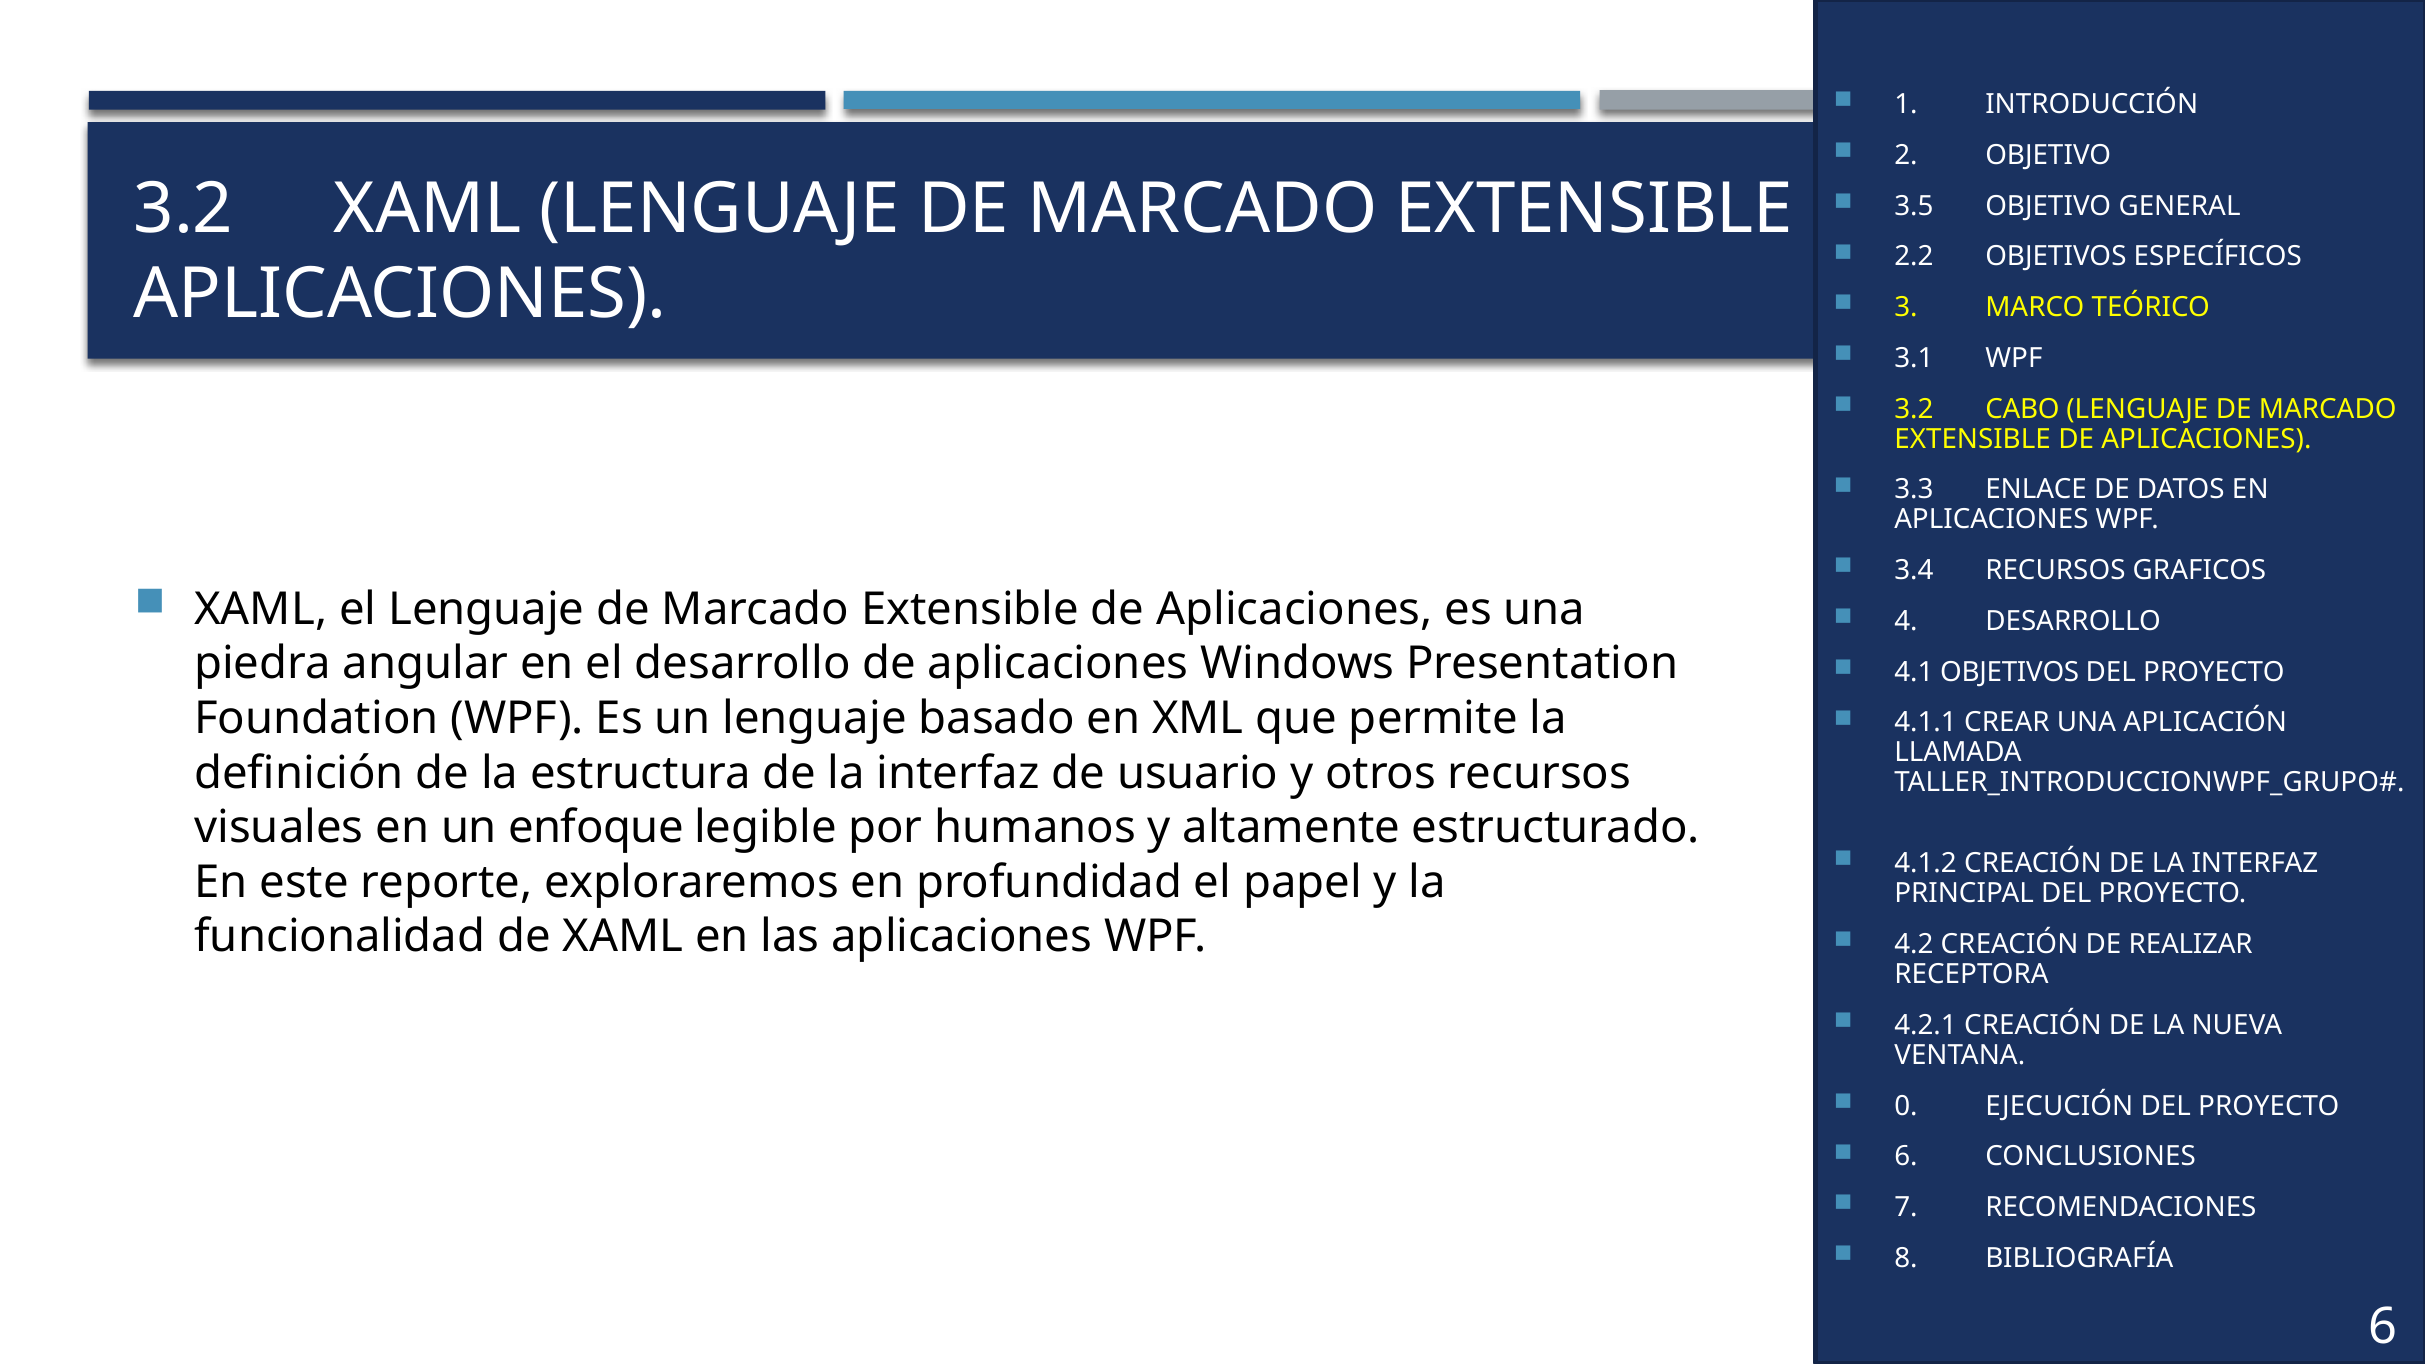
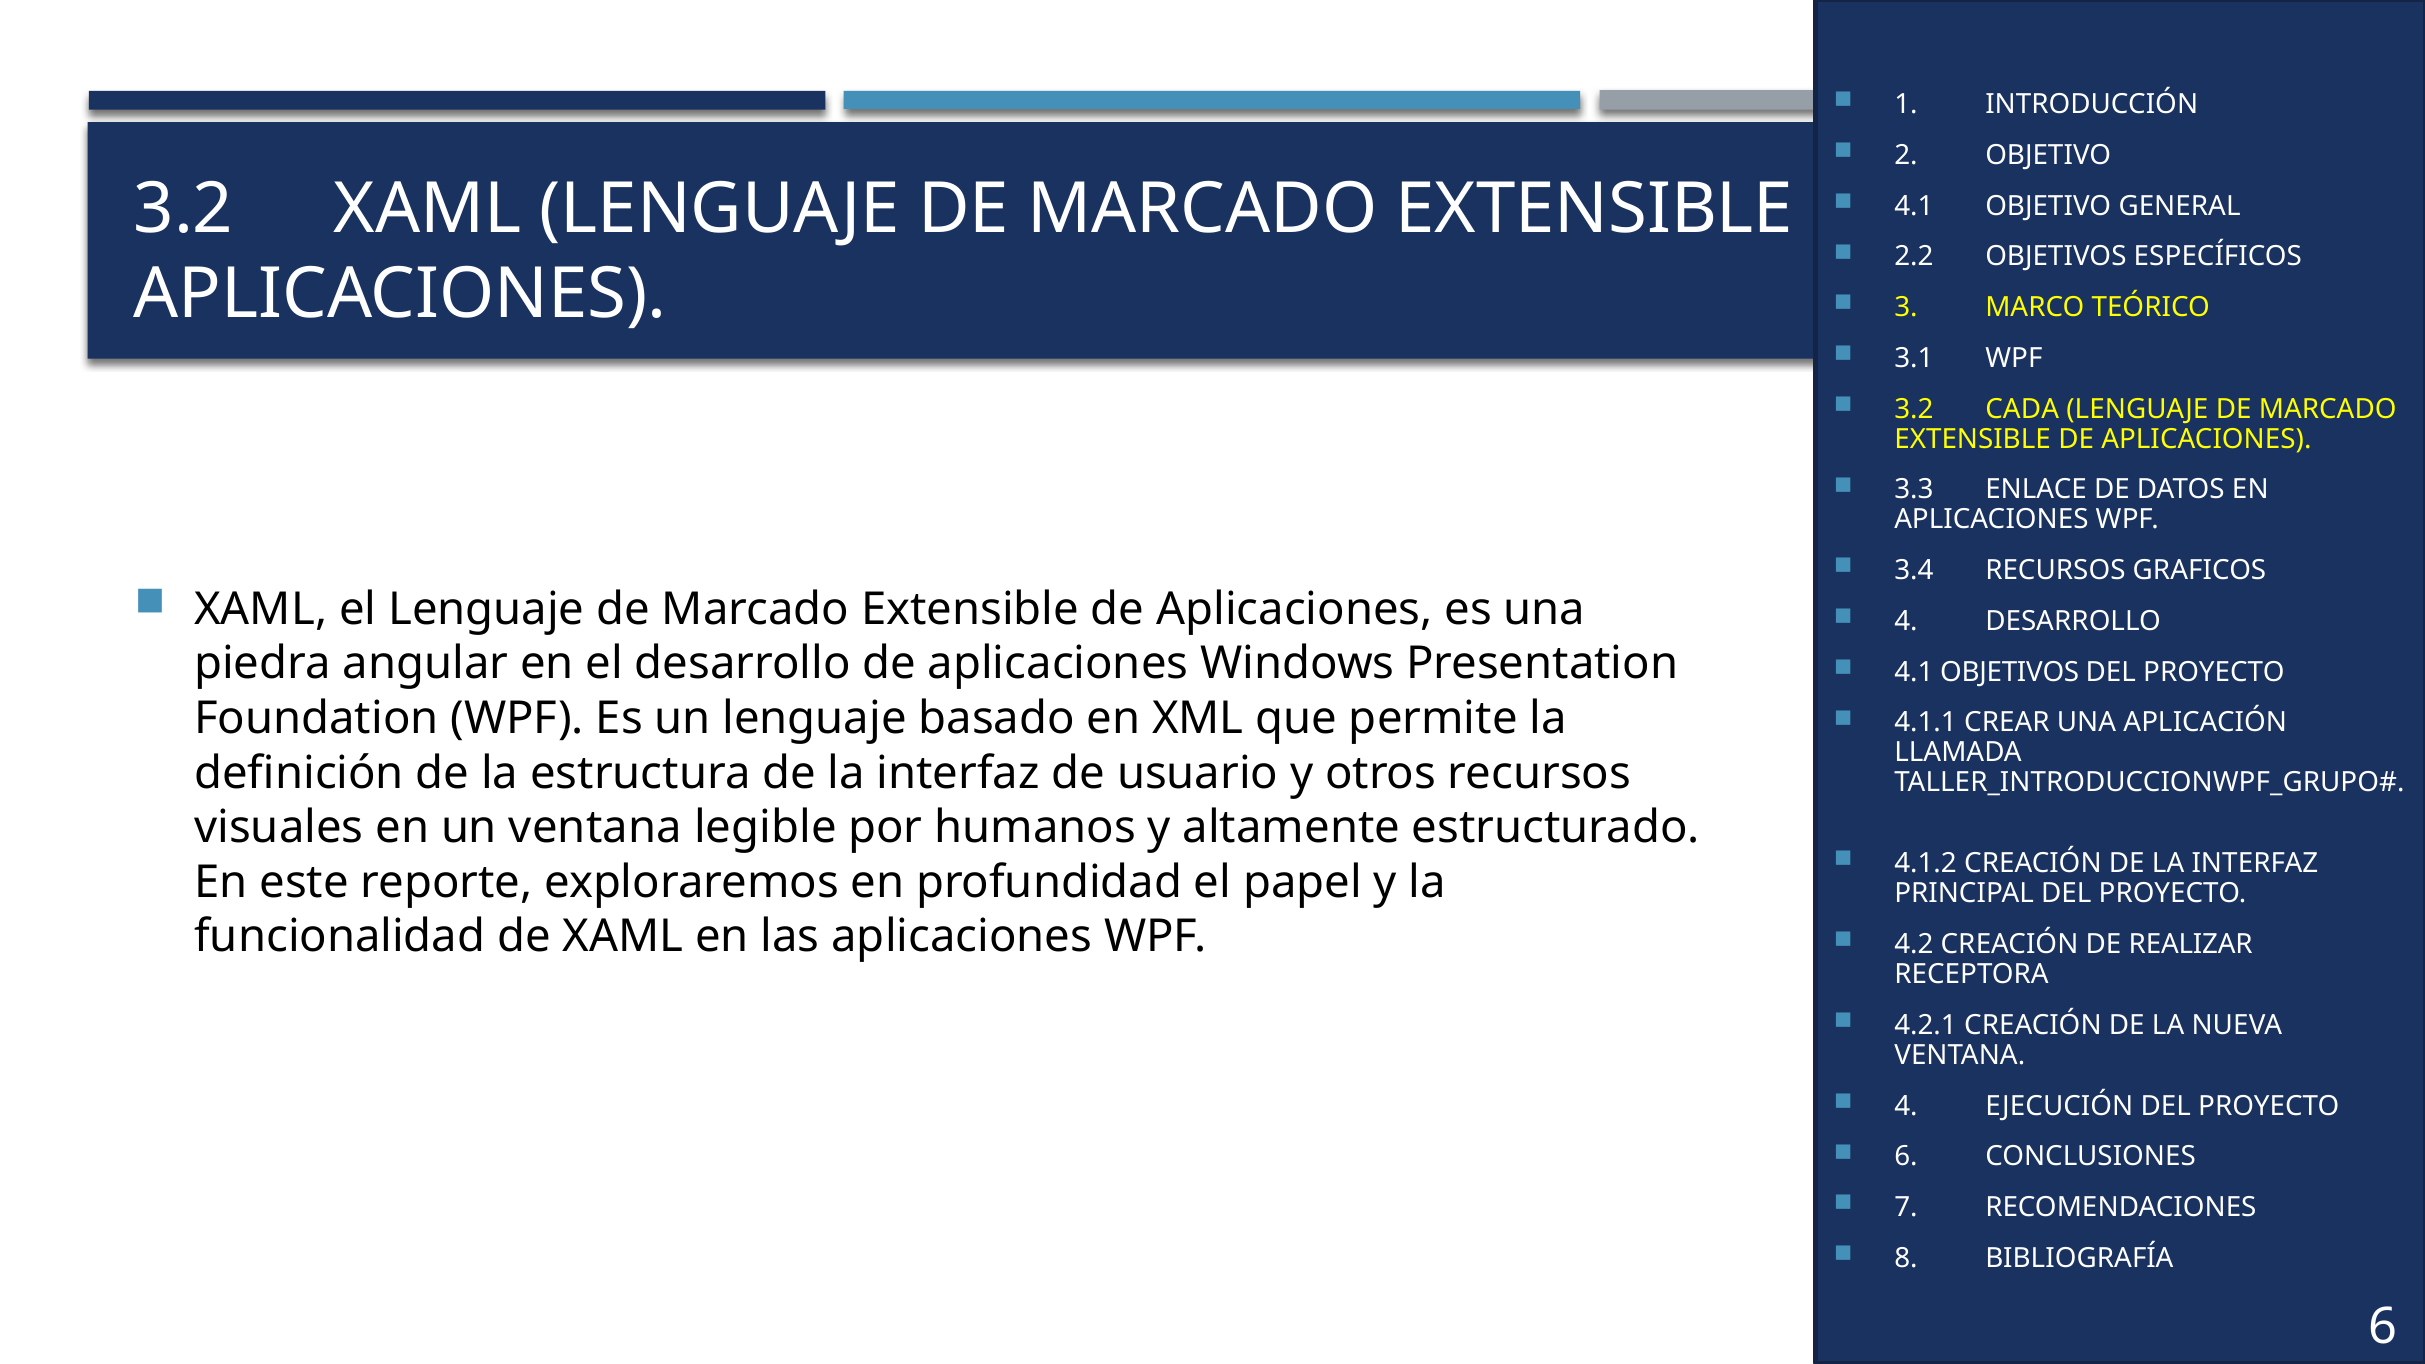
3.5 at (1914, 206): 3.5 -> 4.1
CABO: CABO -> CADA
un enfoque: enfoque -> ventana
0 at (1906, 1106): 0 -> 4
